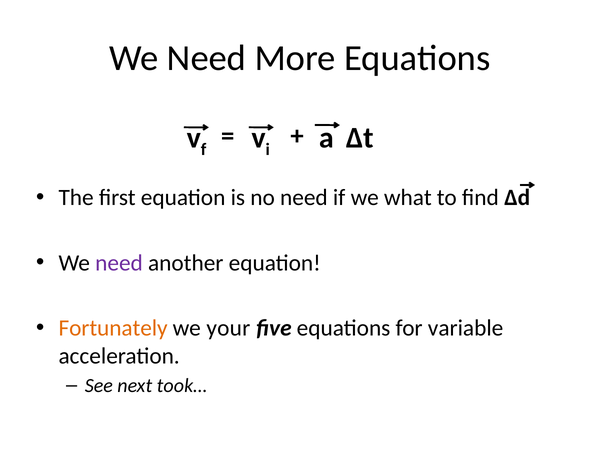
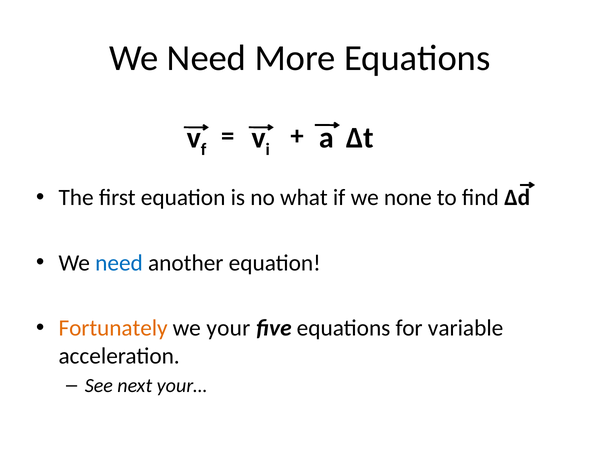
no need: need -> what
what: what -> none
need at (119, 263) colour: purple -> blue
took…: took… -> your…
